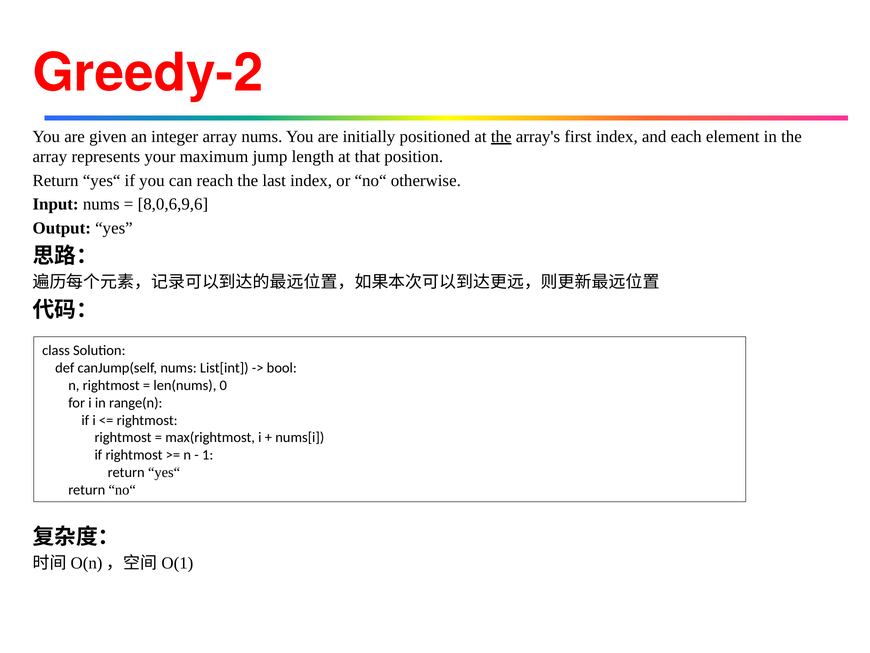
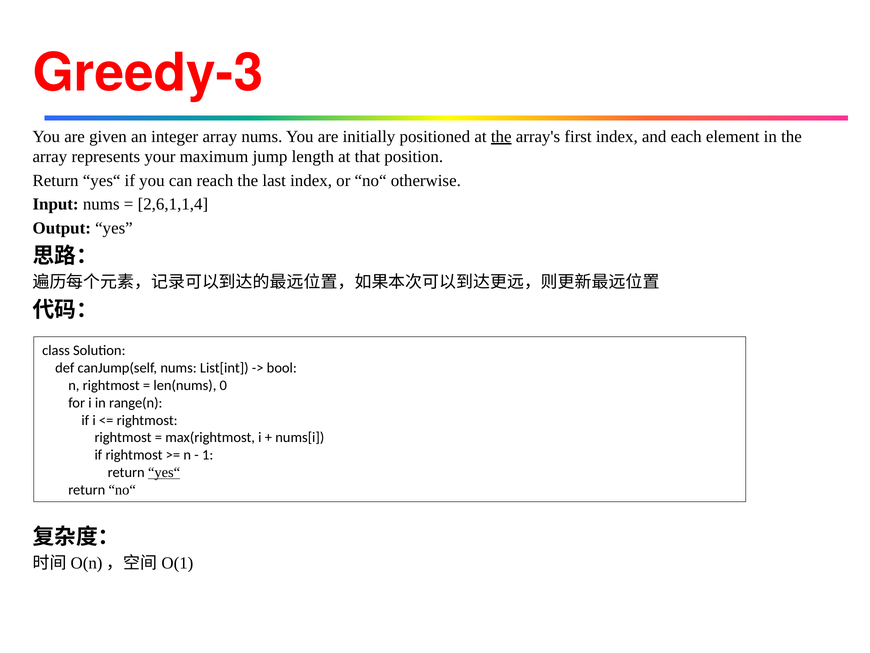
Greedy-2: Greedy-2 -> Greedy-3
8,0,6,9,6: 8,0,6,9,6 -> 2,6,1,1,4
yes“ at (164, 472) underline: none -> present
